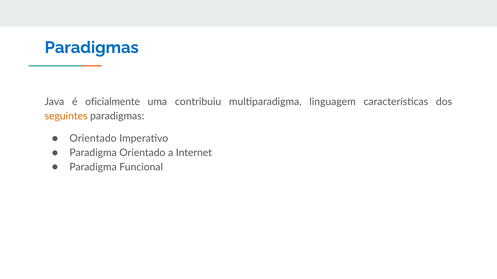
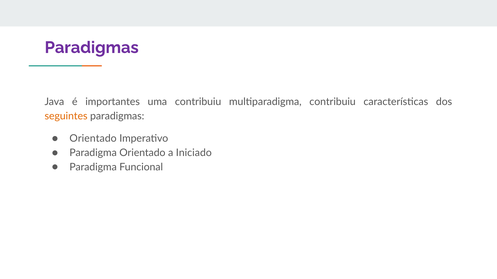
Paradigmas at (92, 48) colour: blue -> purple
oficialmente: oficialmente -> importantes
multiparadigma linguagem: linguagem -> contribuiu
Internet: Internet -> Iniciado
